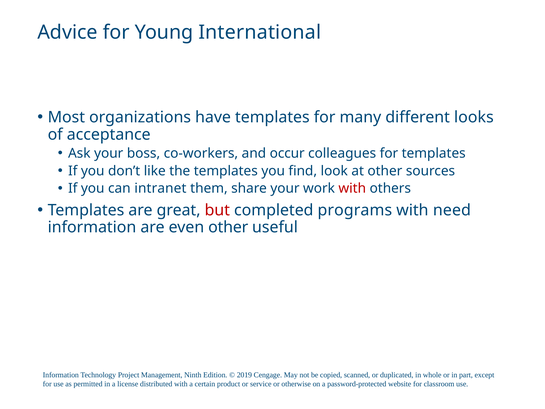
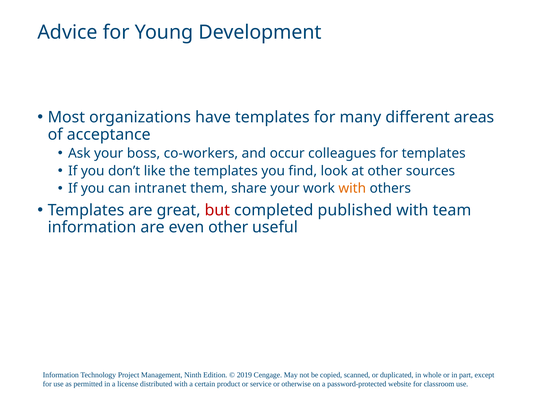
International: International -> Development
looks: looks -> areas
with at (352, 188) colour: red -> orange
programs: programs -> published
need: need -> team
